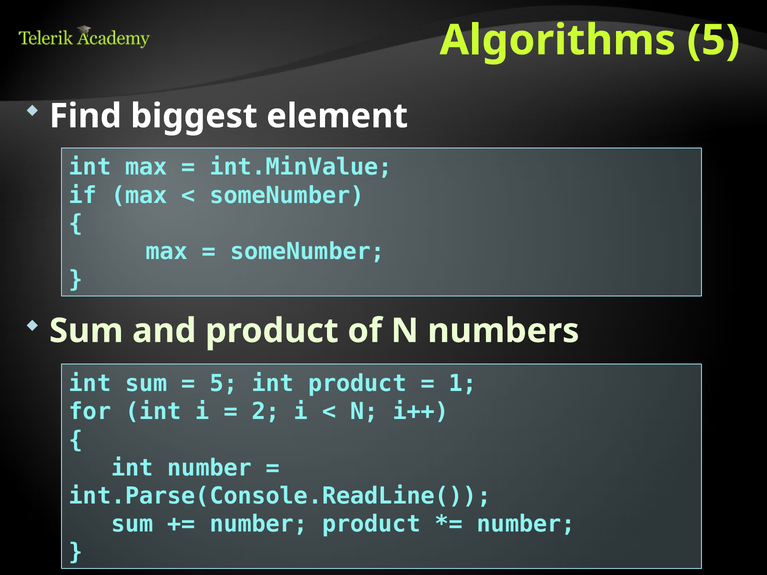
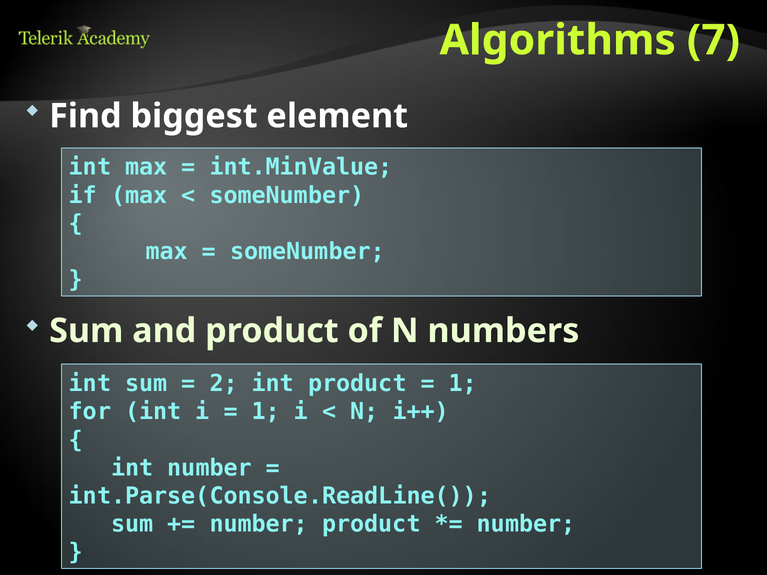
Algorithms 5: 5 -> 7
5 at (224, 384): 5 -> 2
2 at (266, 412): 2 -> 1
